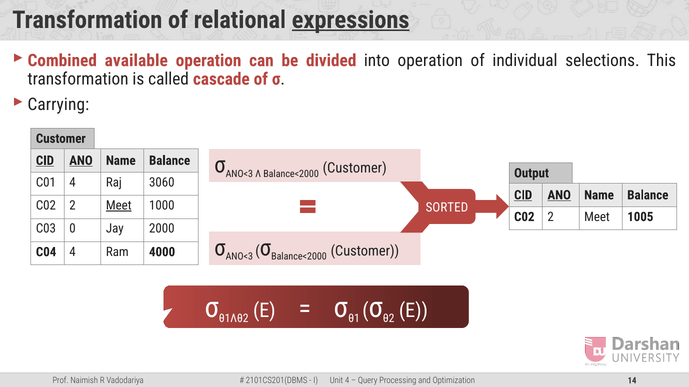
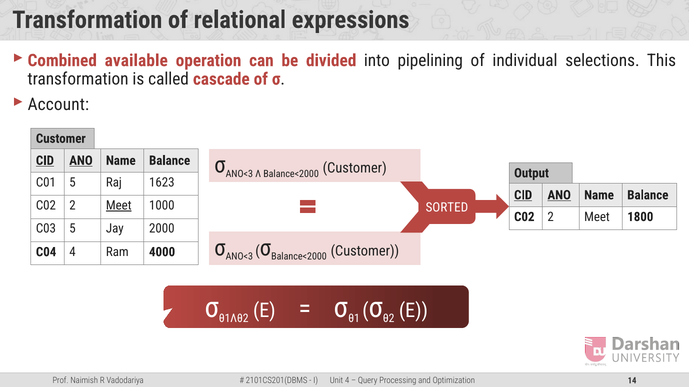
expressions underline: present -> none
into operation: operation -> pipelining
Carrying: Carrying -> Account
C01 4: 4 -> 5
3060: 3060 -> 1623
1005: 1005 -> 1800
C03 0: 0 -> 5
